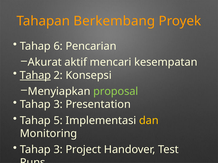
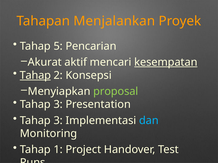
Berkembang: Berkembang -> Menjalankan
6: 6 -> 5
kesempatan underline: none -> present
5 at (58, 121): 5 -> 3
dan colour: yellow -> light blue
3 at (58, 150): 3 -> 1
